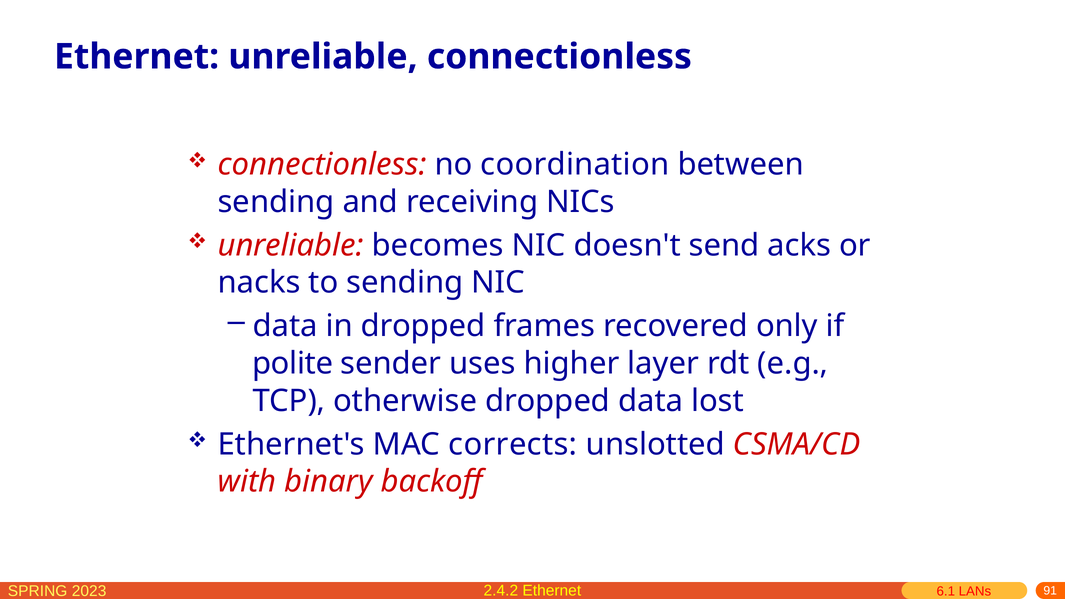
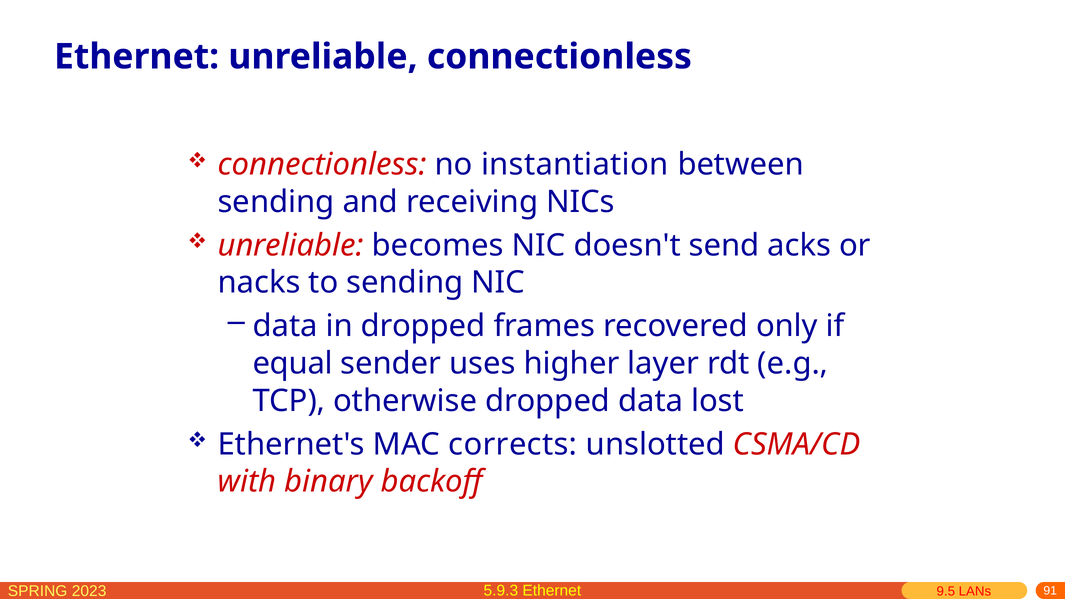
coordination: coordination -> instantiation
polite: polite -> equal
2.4.2: 2.4.2 -> 5.9.3
6.1: 6.1 -> 9.5
